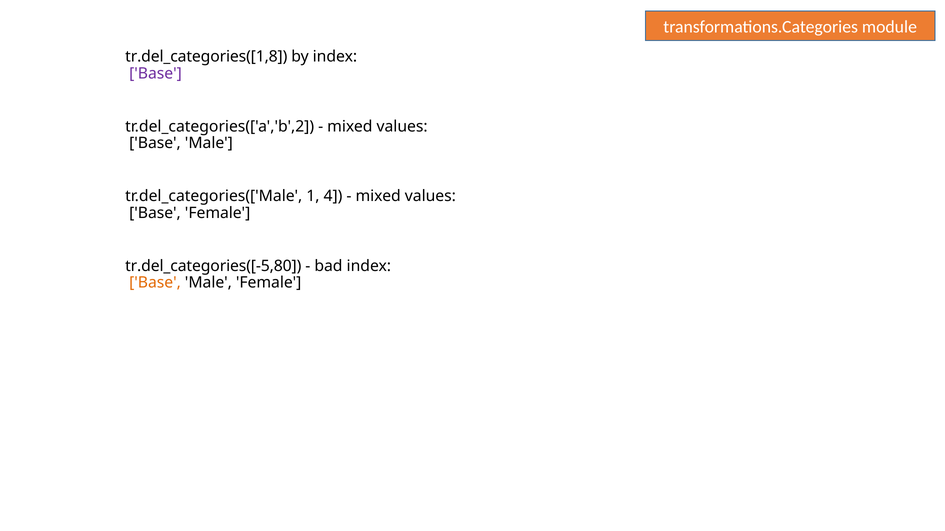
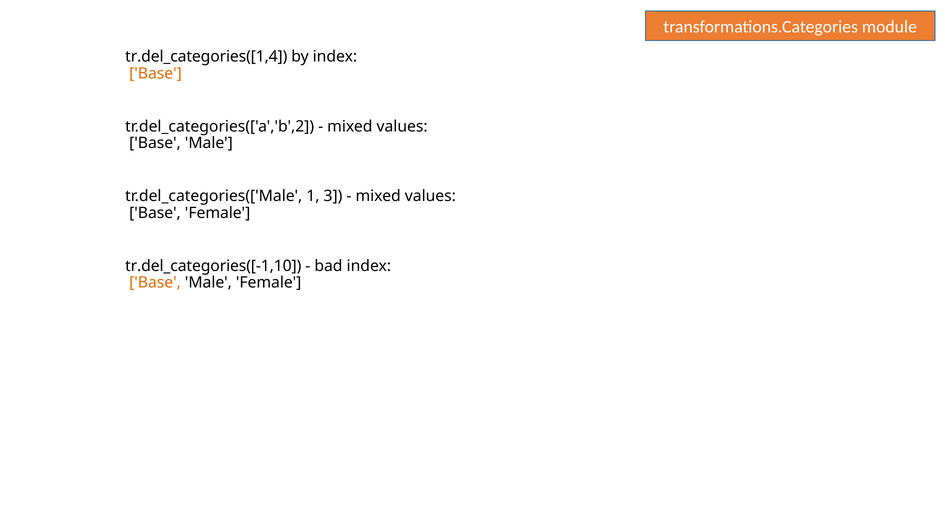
tr.del_categories([1,8: tr.del_categories([1,8 -> tr.del_categories([1,4
Base at (156, 74) colour: purple -> orange
4: 4 -> 3
tr.del_categories([-5,80: tr.del_categories([-5,80 -> tr.del_categories([-1,10
